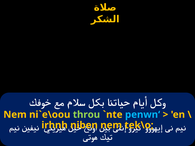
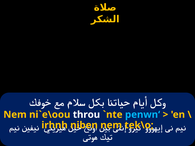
throu colour: light green -> white
